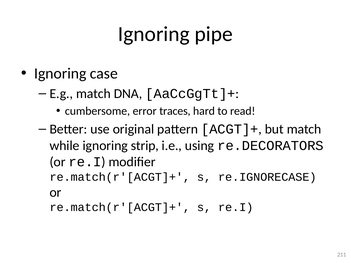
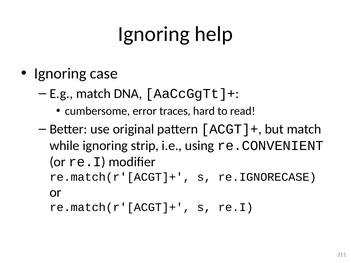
pipe: pipe -> help
re.DECORATORS: re.DECORATORS -> re.CONVENIENT
